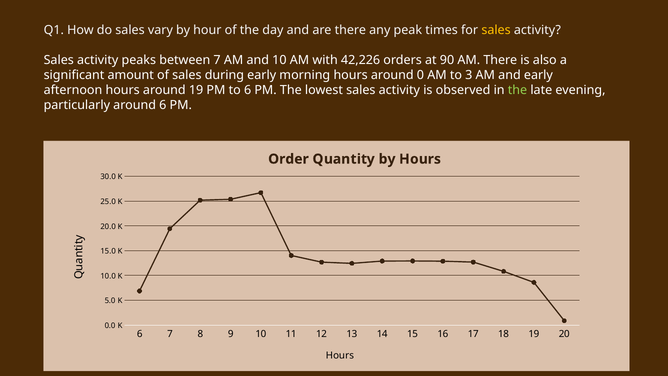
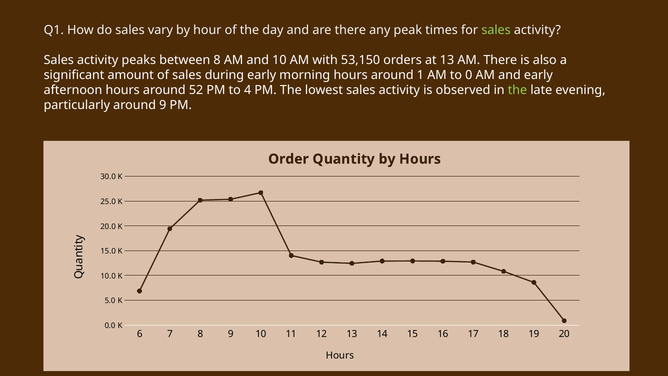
sales at (496, 30) colour: yellow -> light green
between 7: 7 -> 8
42,226: 42,226 -> 53,150
at 90: 90 -> 13
0: 0 -> 1
3: 3 -> 0
around 19: 19 -> 52
to 6: 6 -> 4
around 6: 6 -> 9
